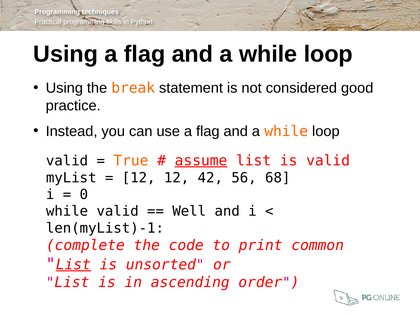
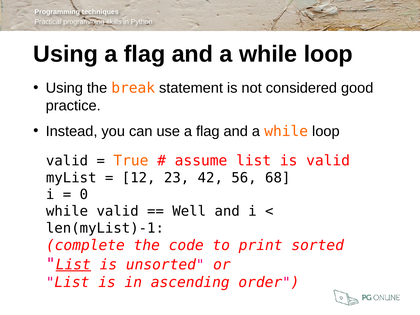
assume underline: present -> none
12 12: 12 -> 23
common: common -> sorted
